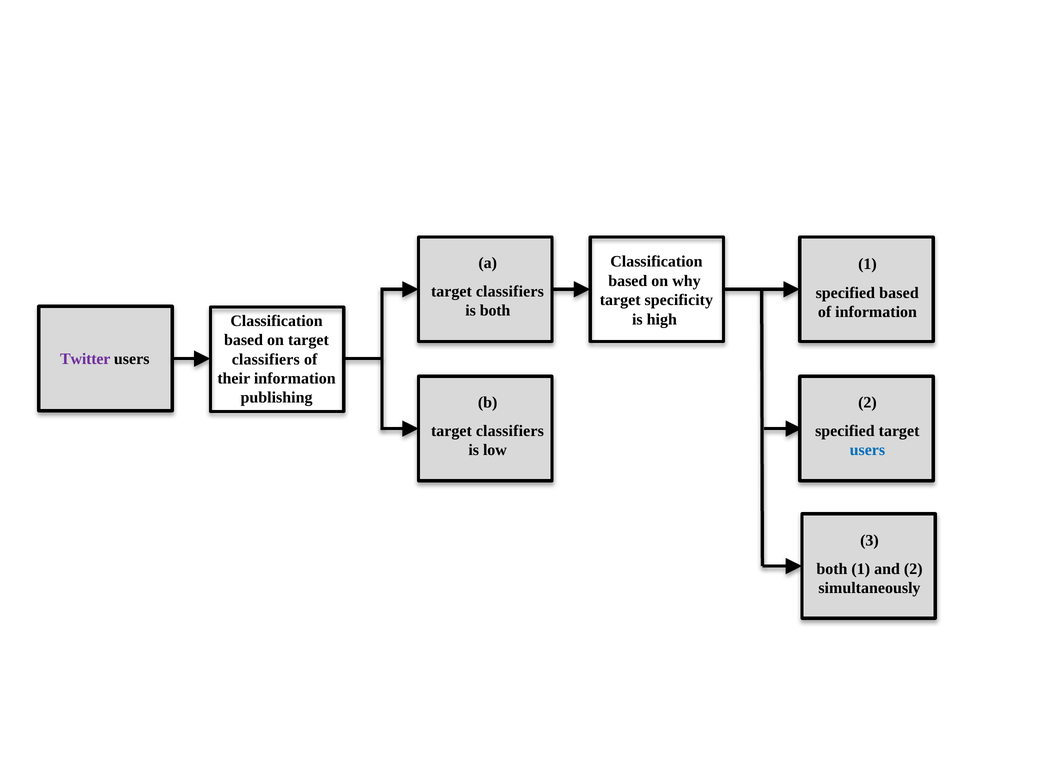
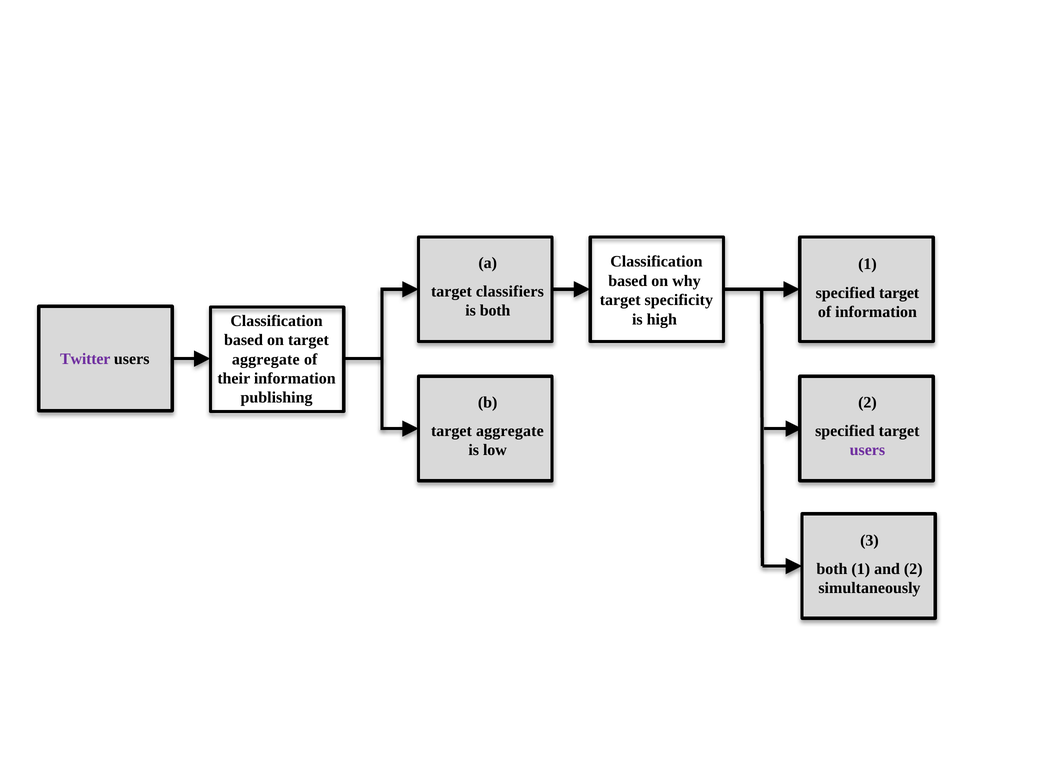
based at (899, 293): based -> target
classifiers at (266, 359): classifiers -> aggregate
classifiers at (510, 431): classifiers -> aggregate
users at (867, 450) colour: blue -> purple
